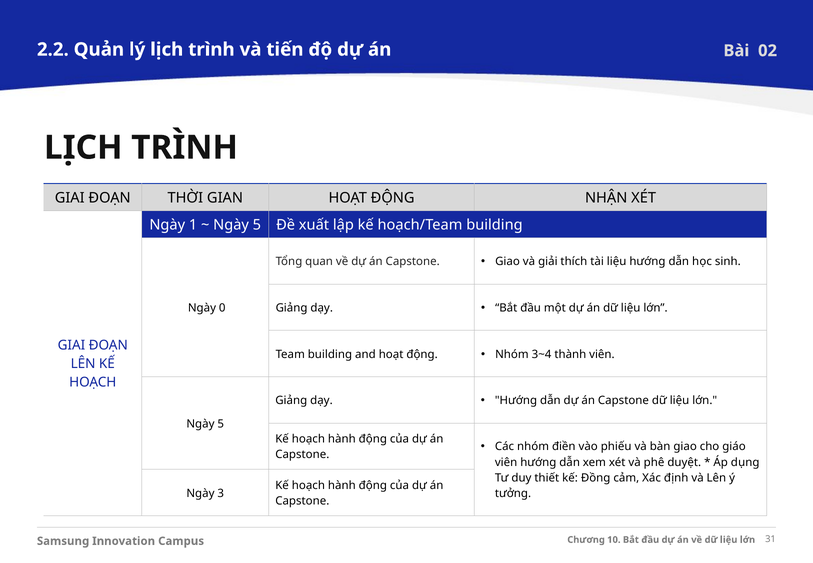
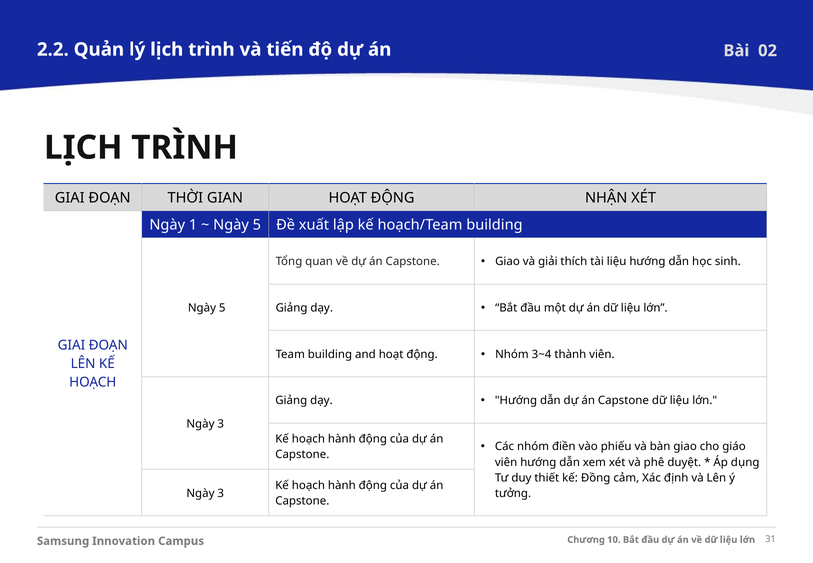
0 at (222, 308): 0 -> 5
5 at (221, 424): 5 -> 3
